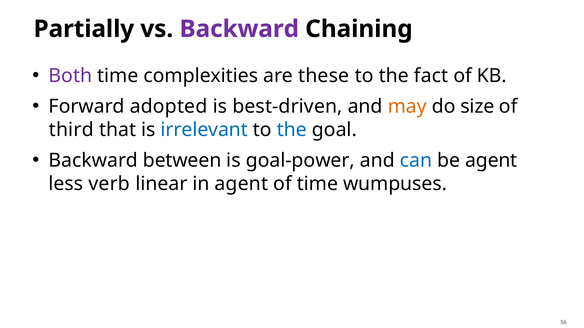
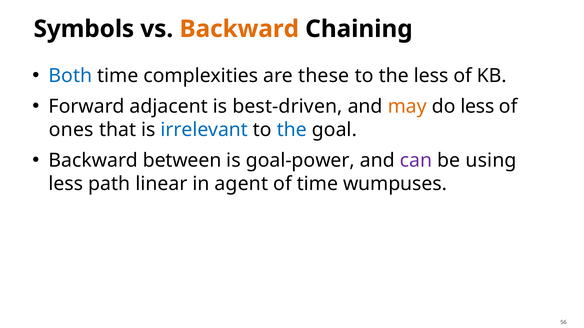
Partially: Partially -> Symbols
Backward at (239, 29) colour: purple -> orange
Both colour: purple -> blue
the fact: fact -> less
adopted: adopted -> adjacent
do size: size -> less
third: third -> ones
can colour: blue -> purple
be agent: agent -> using
verb: verb -> path
